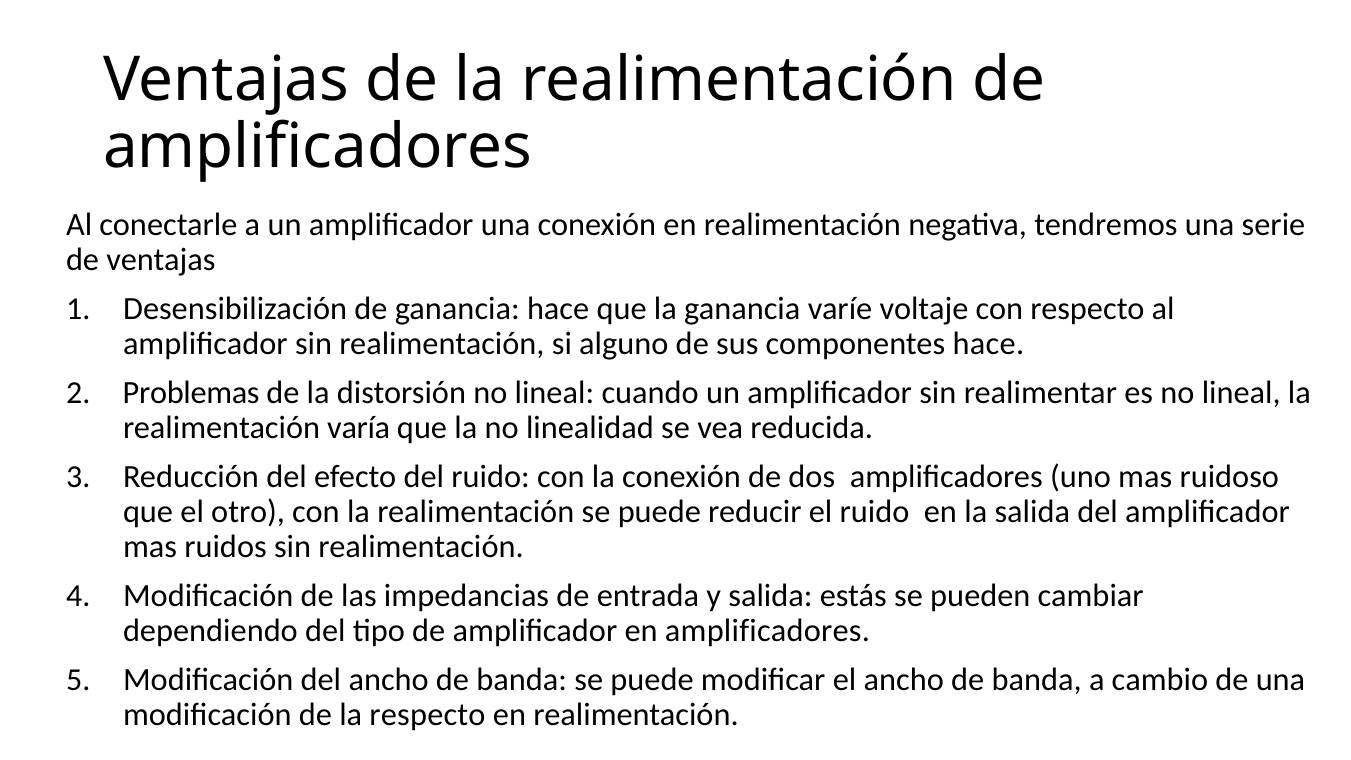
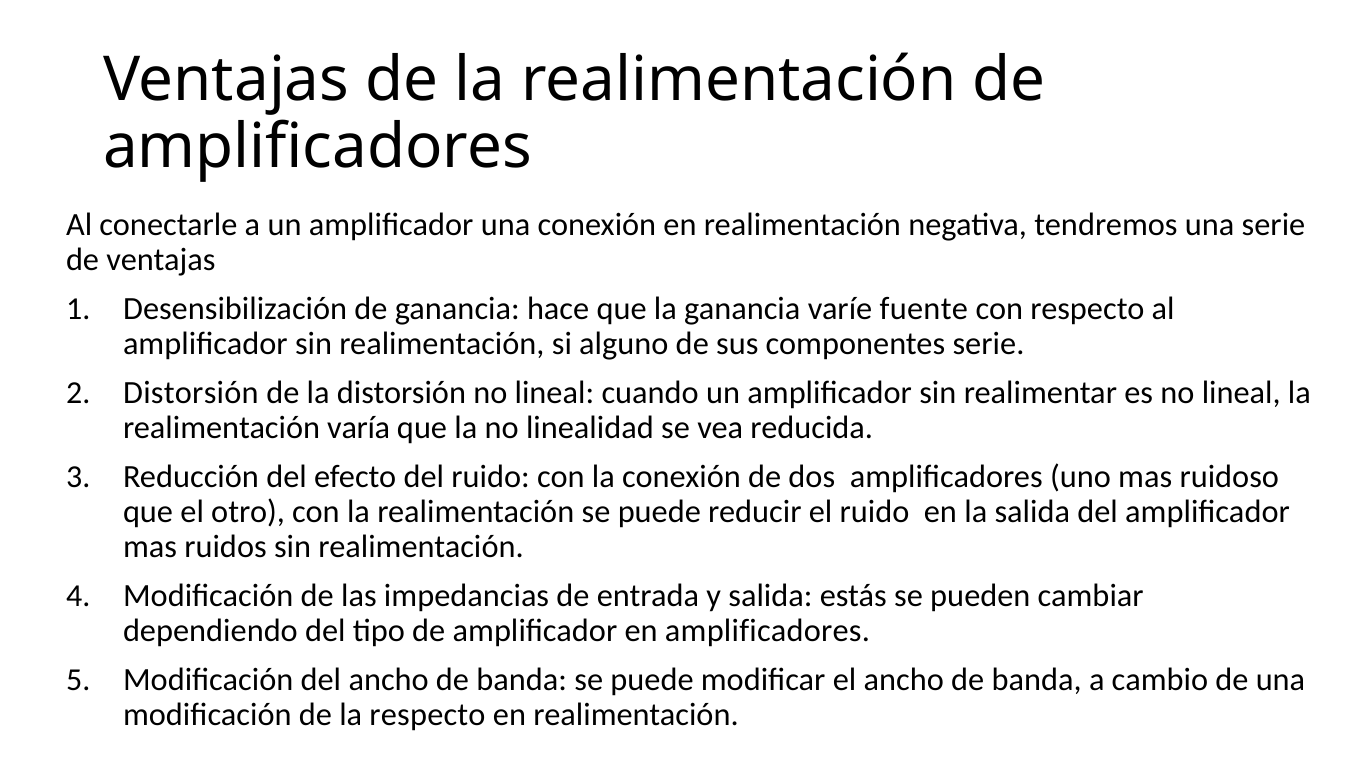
voltaje: voltaje -> fuente
componentes hace: hace -> serie
Problemas at (191, 393): Problemas -> Distorsión
